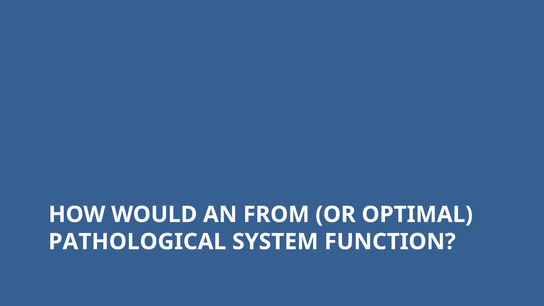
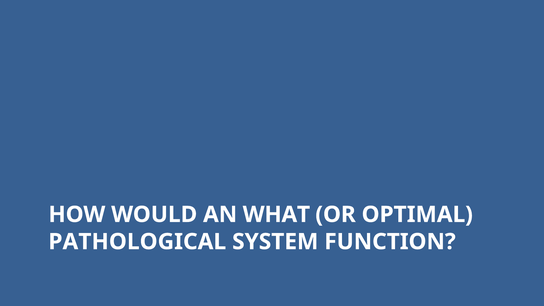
FROM: FROM -> WHAT
